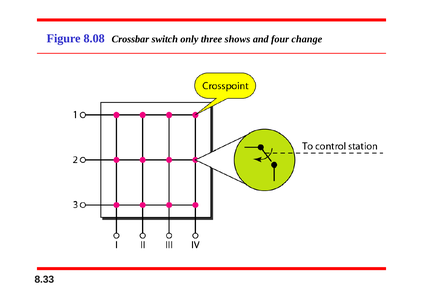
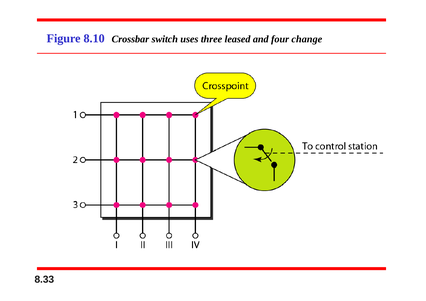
8.08: 8.08 -> 8.10
only: only -> uses
shows: shows -> leased
